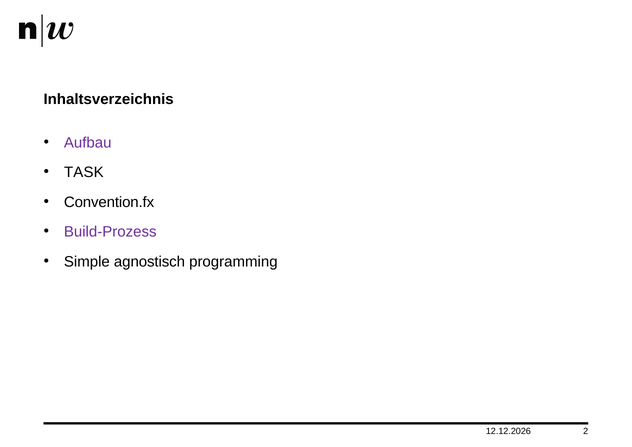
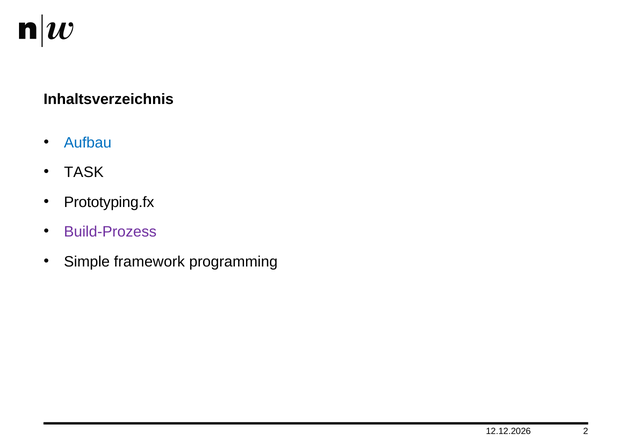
Aufbau colour: purple -> blue
Convention.fx: Convention.fx -> Prototyping.fx
agnostisch: agnostisch -> framework
